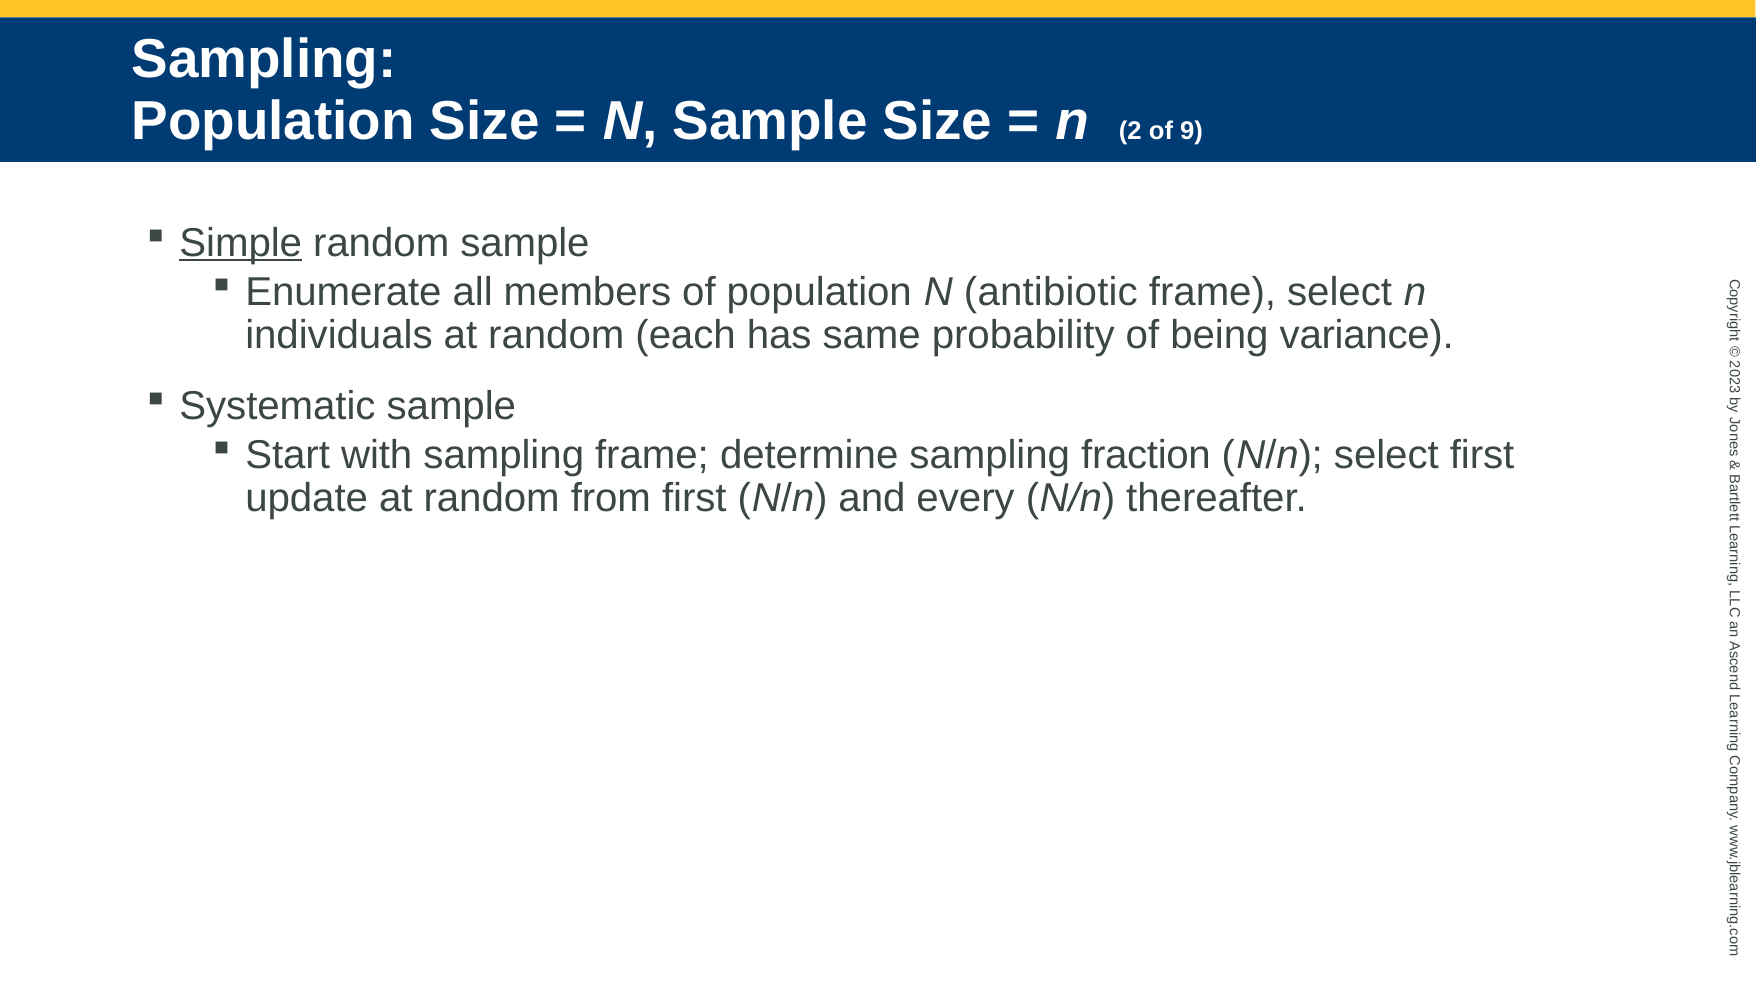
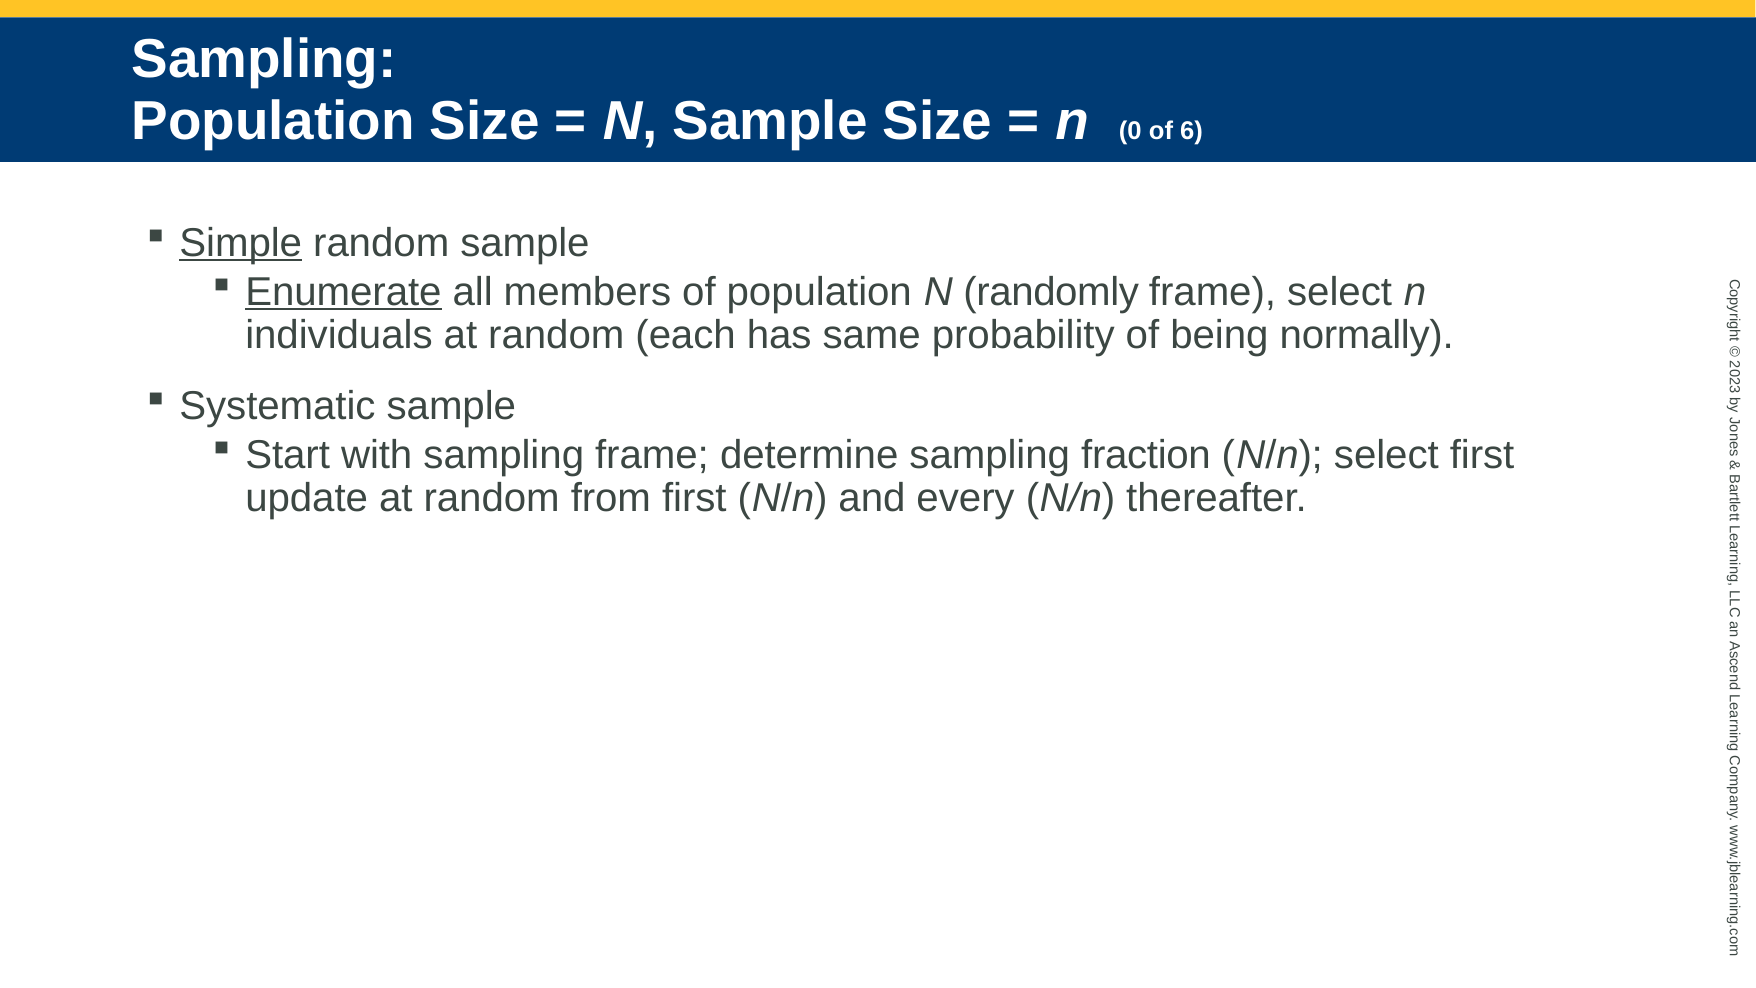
n 2: 2 -> 0
9: 9 -> 6
Enumerate underline: none -> present
antibiotic: antibiotic -> randomly
variance: variance -> normally
